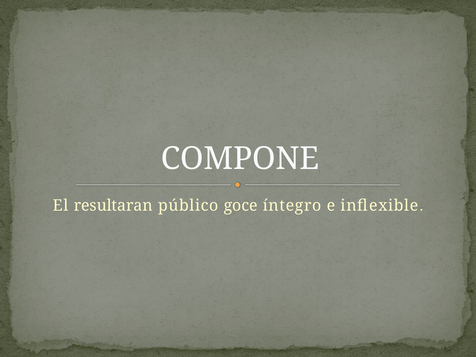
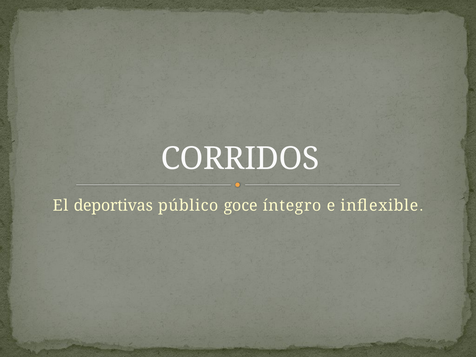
COMPONE: COMPONE -> CORRIDOS
resultaran: resultaran -> deportivas
